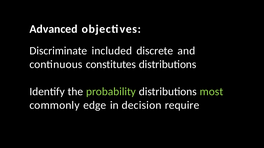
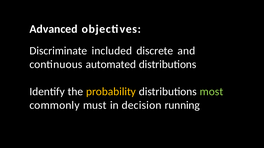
constitutes: constitutes -> automated
probability colour: light green -> yellow
edge: edge -> must
require: require -> running
